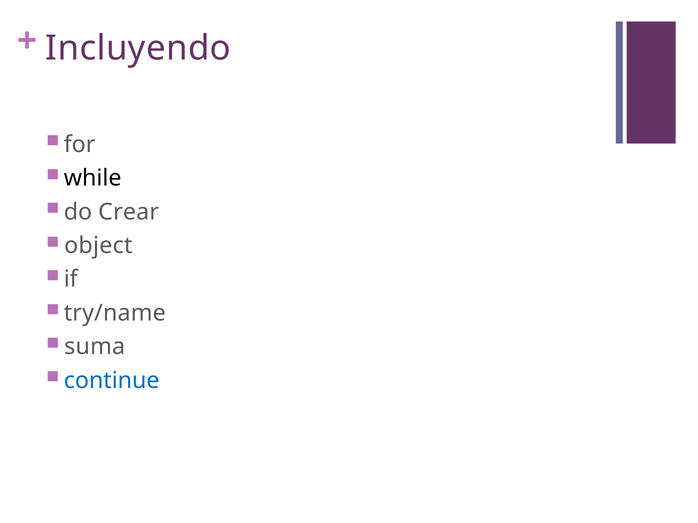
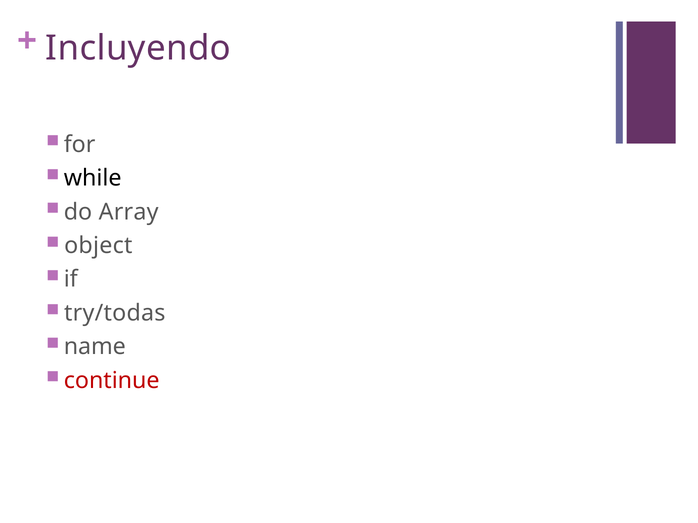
Crear: Crear -> Array
try/name: try/name -> try/todas
suma: suma -> name
continue colour: blue -> red
